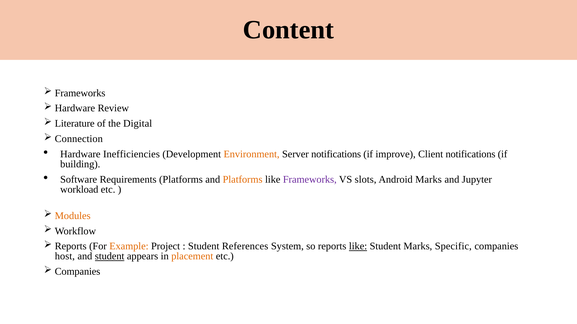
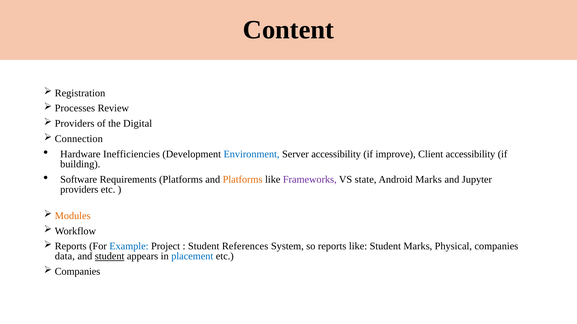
Frameworks at (80, 93): Frameworks -> Registration
Hardware at (75, 108): Hardware -> Processes
Literature at (75, 124): Literature -> Providers
Environment colour: orange -> blue
Server notifications: notifications -> accessibility
Client notifications: notifications -> accessibility
slots: slots -> state
workload at (79, 190): workload -> providers
Example colour: orange -> blue
like at (358, 247) underline: present -> none
Specific: Specific -> Physical
host: host -> data
placement colour: orange -> blue
